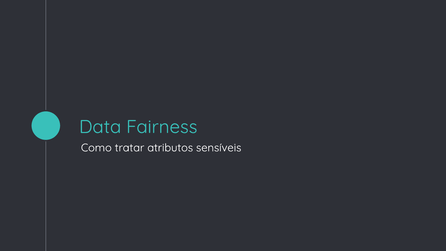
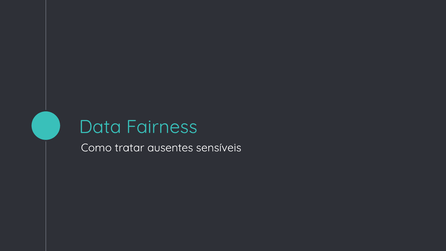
atributos: atributos -> ausentes
